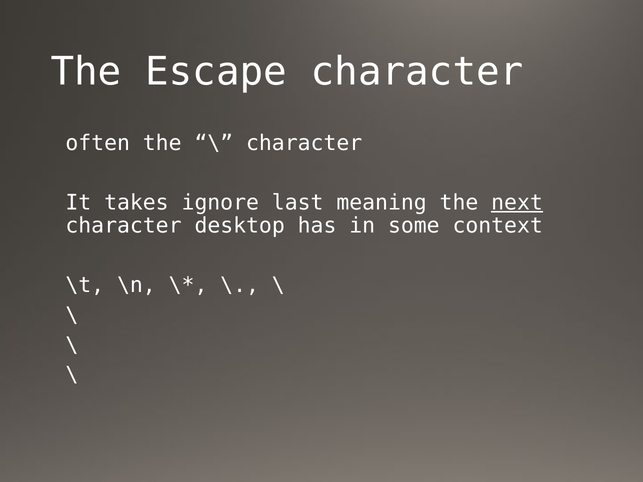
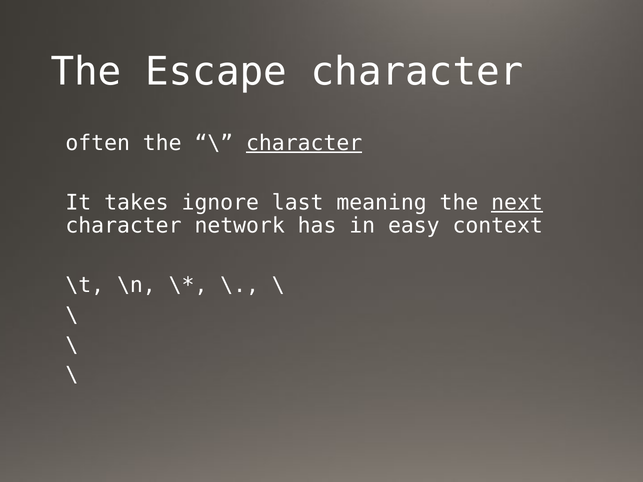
character at (304, 143) underline: none -> present
desktop: desktop -> network
some: some -> easy
